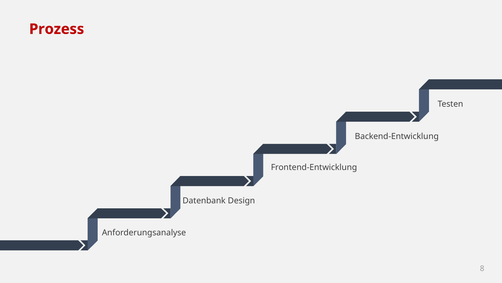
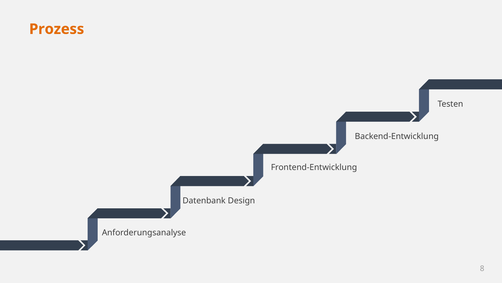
Prozess colour: red -> orange
